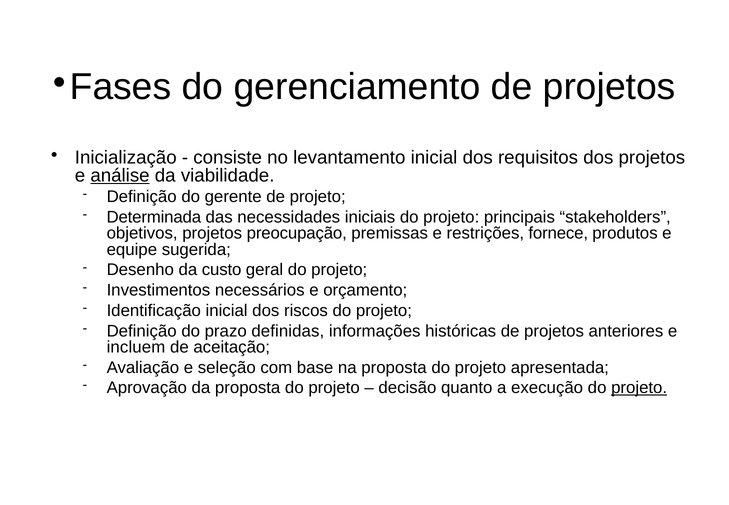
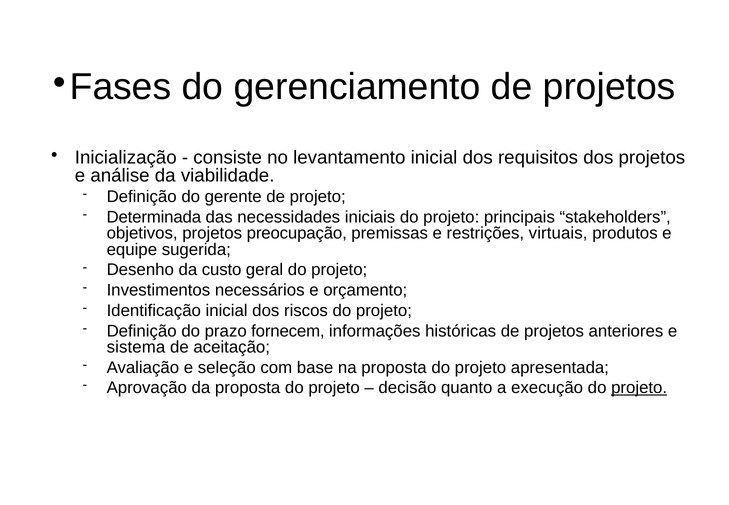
análise underline: present -> none
fornece: fornece -> virtuais
definidas: definidas -> fornecem
incluem: incluem -> sistema
